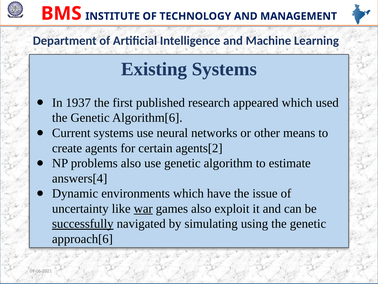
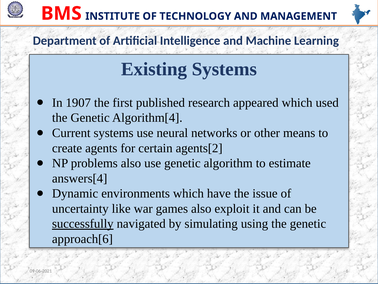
1937: 1937 -> 1907
Algorithm[6: Algorithm[6 -> Algorithm[4
war underline: present -> none
